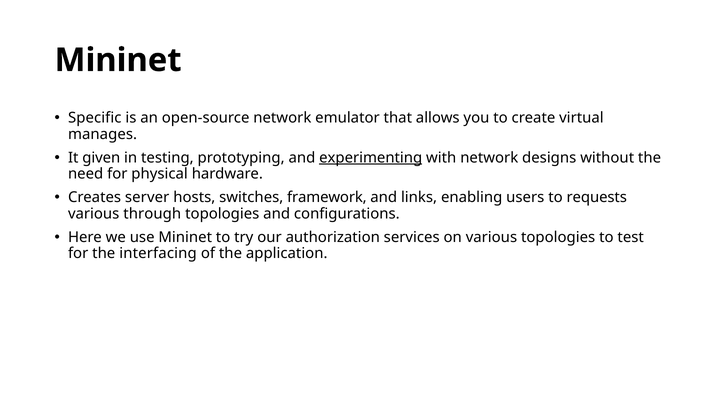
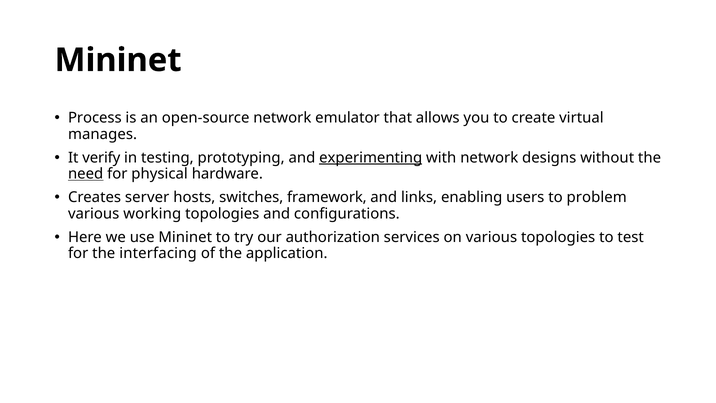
Specific: Specific -> Process
given: given -> verify
need underline: none -> present
requests: requests -> problem
through: through -> working
